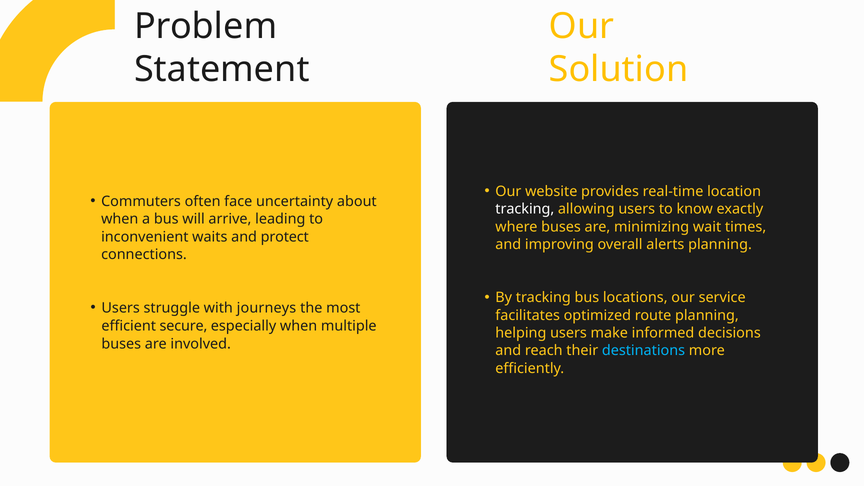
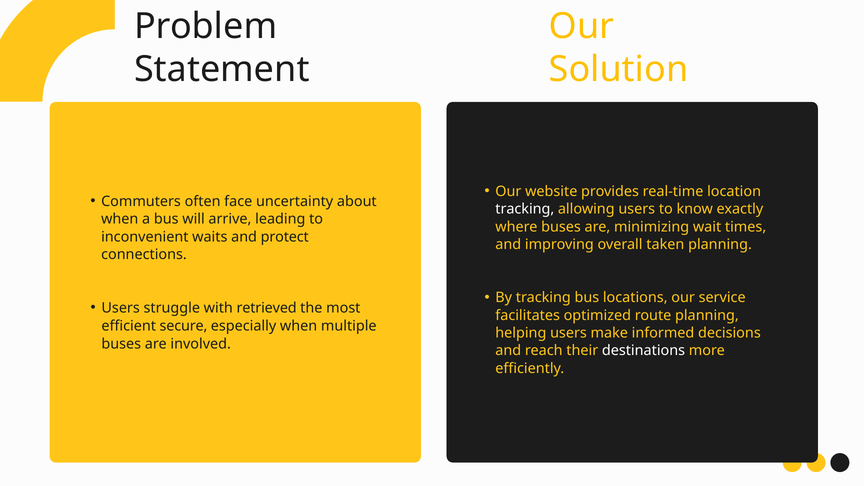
alerts: alerts -> taken
journeys: journeys -> retrieved
destinations colour: light blue -> white
